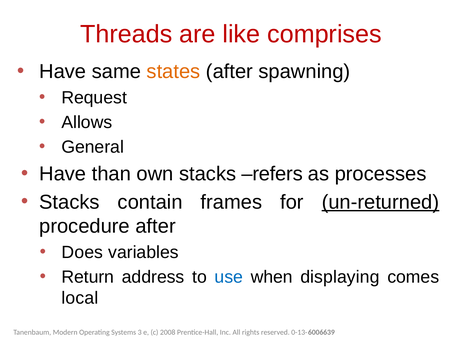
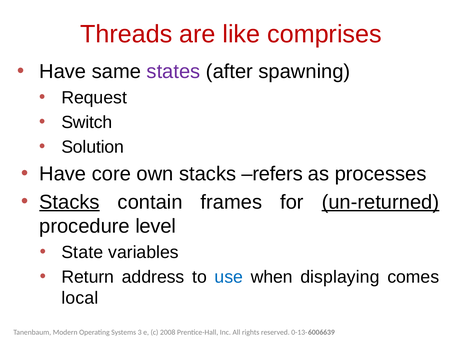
states colour: orange -> purple
Allows: Allows -> Switch
General: General -> Solution
than: than -> core
Stacks at (69, 202) underline: none -> present
procedure after: after -> level
Does: Does -> State
